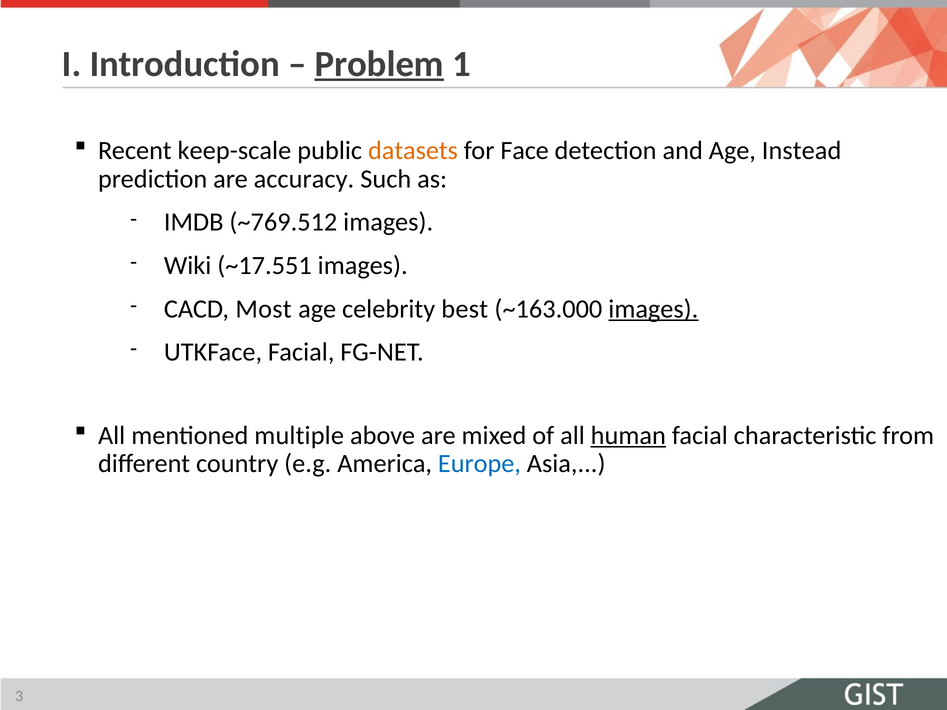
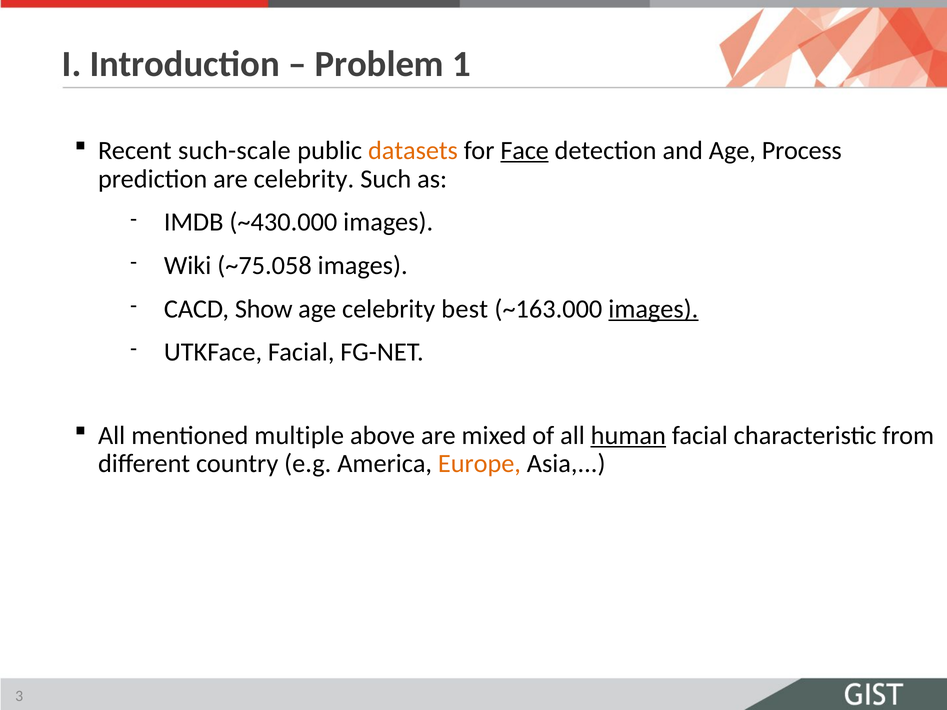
Problem underline: present -> none
keep-scale: keep-scale -> such-scale
Face underline: none -> present
Instead: Instead -> Process
are accuracy: accuracy -> celebrity
~769.512: ~769.512 -> ~430.000
~17.551: ~17.551 -> ~75.058
Most: Most -> Show
Europe colour: blue -> orange
